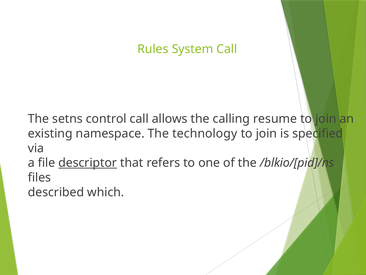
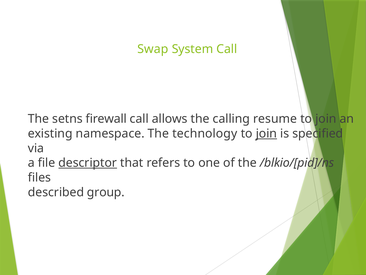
Rules: Rules -> Swap
control: control -> firewall
join at (266, 133) underline: none -> present
which: which -> group
